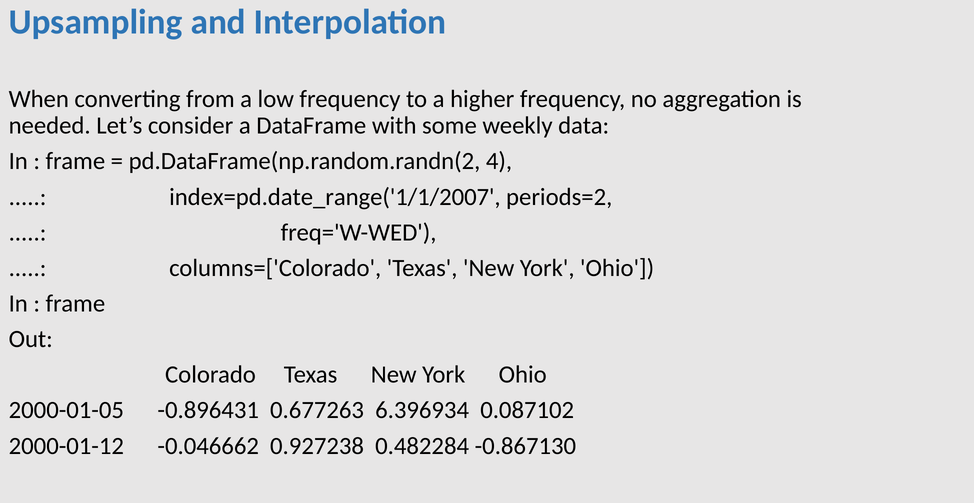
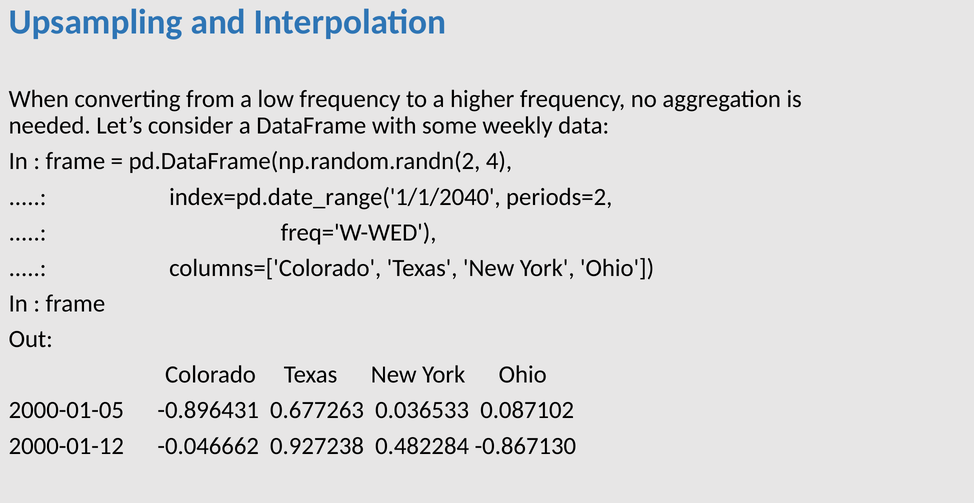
index=pd.date_range('1/1/2007: index=pd.date_range('1/1/2007 -> index=pd.date_range('1/1/2040
6.396934: 6.396934 -> 0.036533
